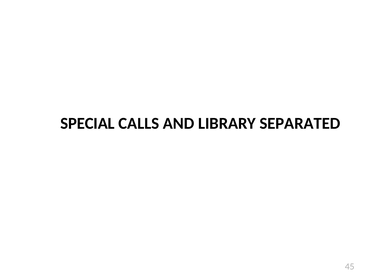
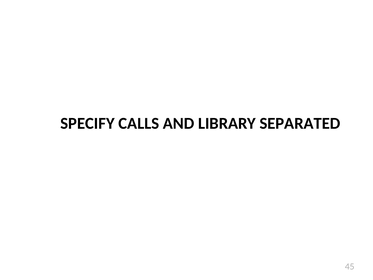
SPECIAL: SPECIAL -> SPECIFY
